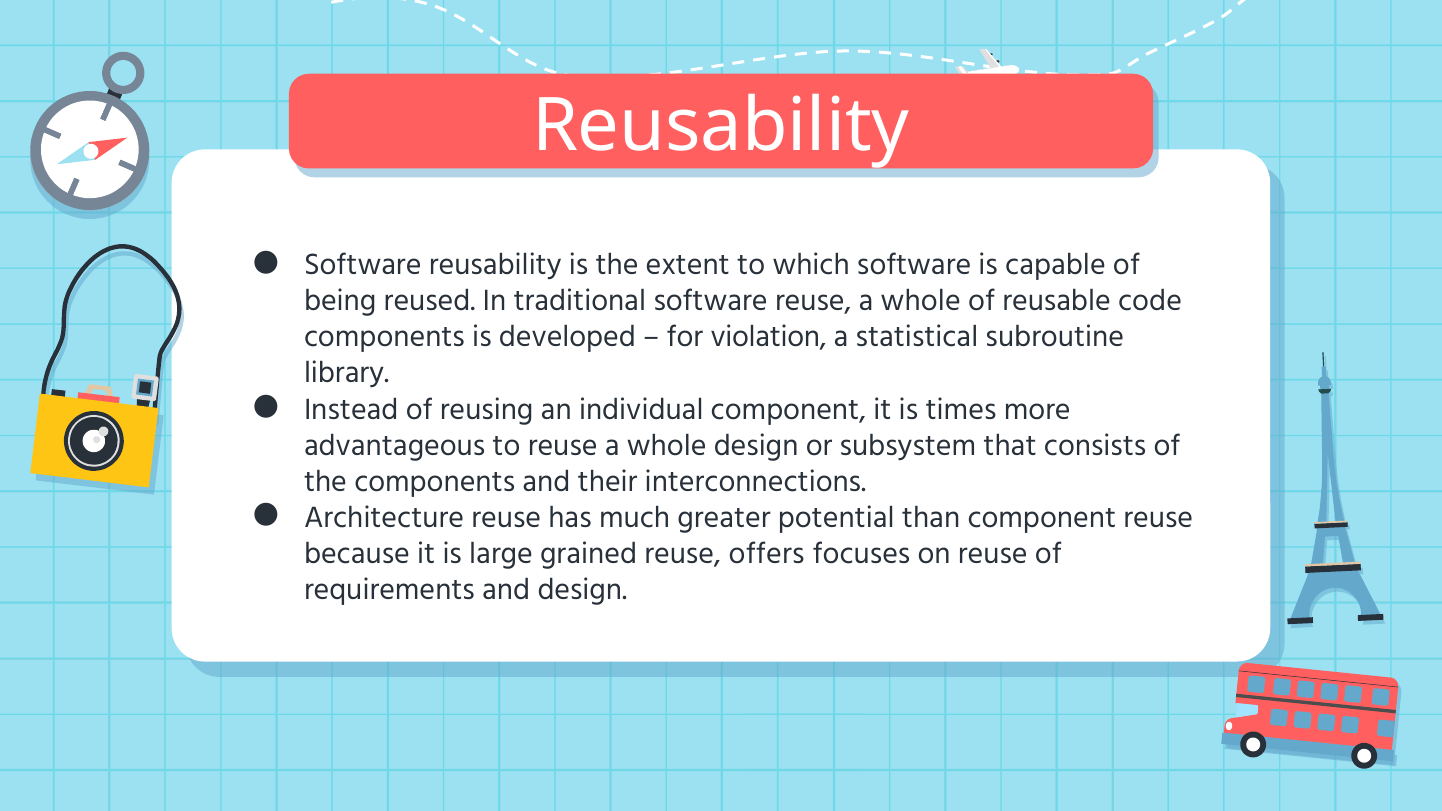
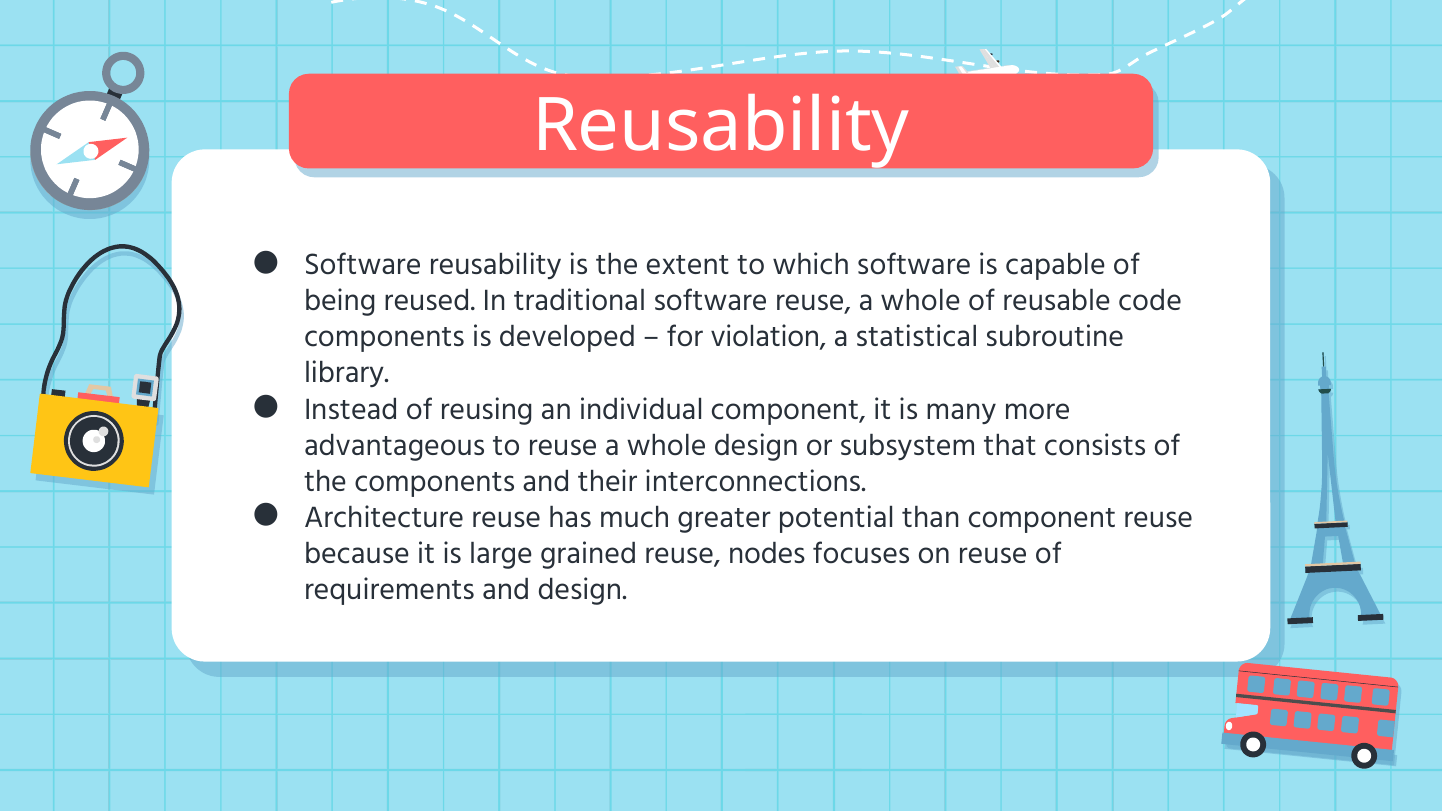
times: times -> many
offers: offers -> nodes
